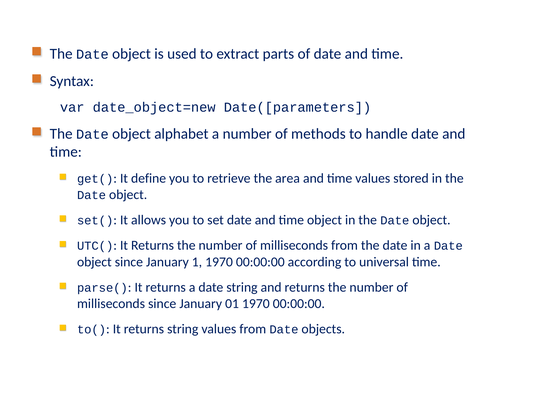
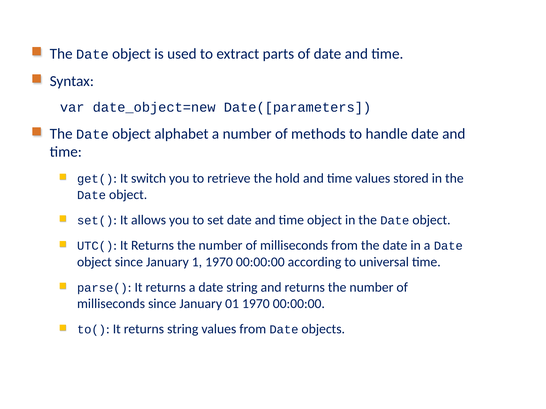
define: define -> switch
area: area -> hold
